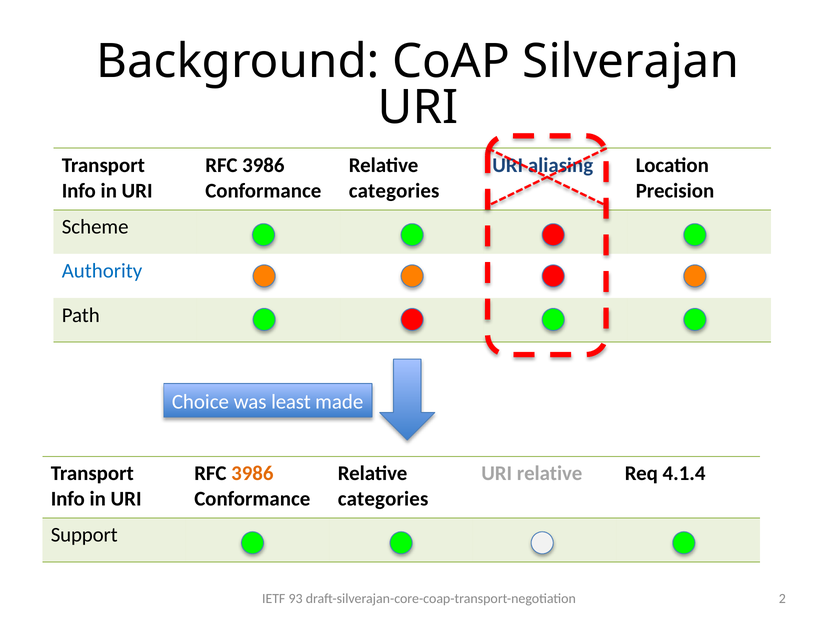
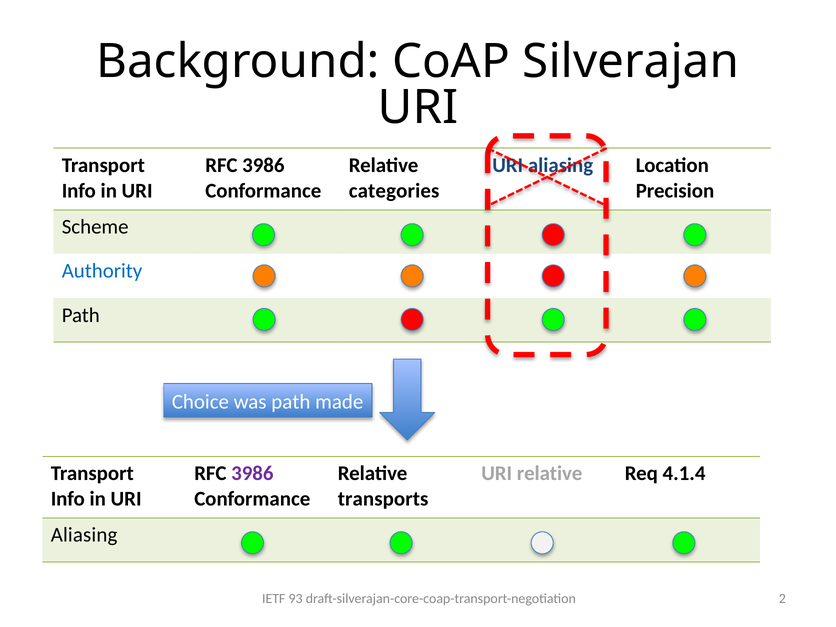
was least: least -> path
3986 at (252, 474) colour: orange -> purple
categories at (383, 499): categories -> transports
Support at (84, 535): Support -> Aliasing
